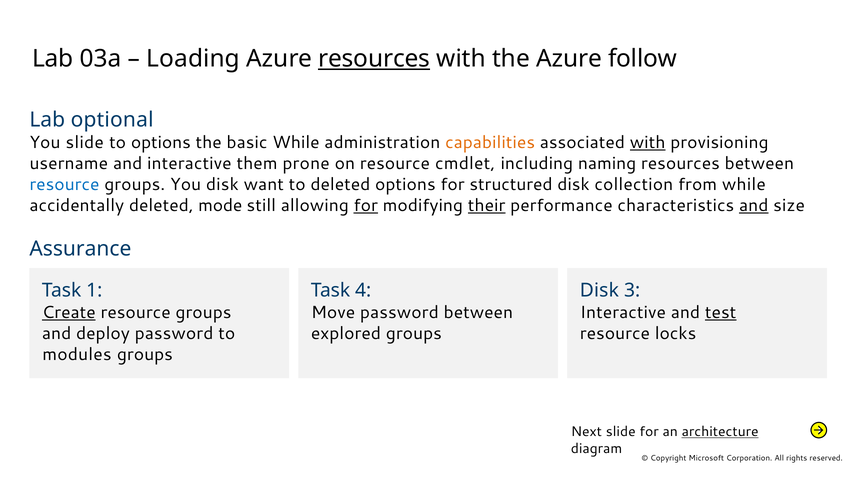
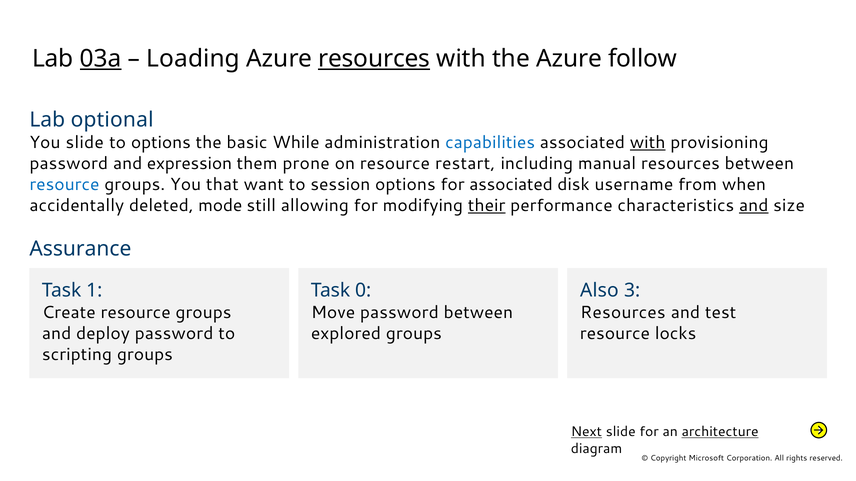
03a underline: none -> present
capabilities colour: orange -> blue
username at (69, 164): username -> password
and interactive: interactive -> expression
cmdlet: cmdlet -> restart
naming: naming -> manual
You disk: disk -> that
to deleted: deleted -> session
for structured: structured -> associated
collection: collection -> username
from while: while -> when
for at (366, 206) underline: present -> none
4: 4 -> 0
Disk at (599, 291): Disk -> Also
Create underline: present -> none
Interactive at (623, 313): Interactive -> Resources
test underline: present -> none
modules: modules -> scripting
Next underline: none -> present
